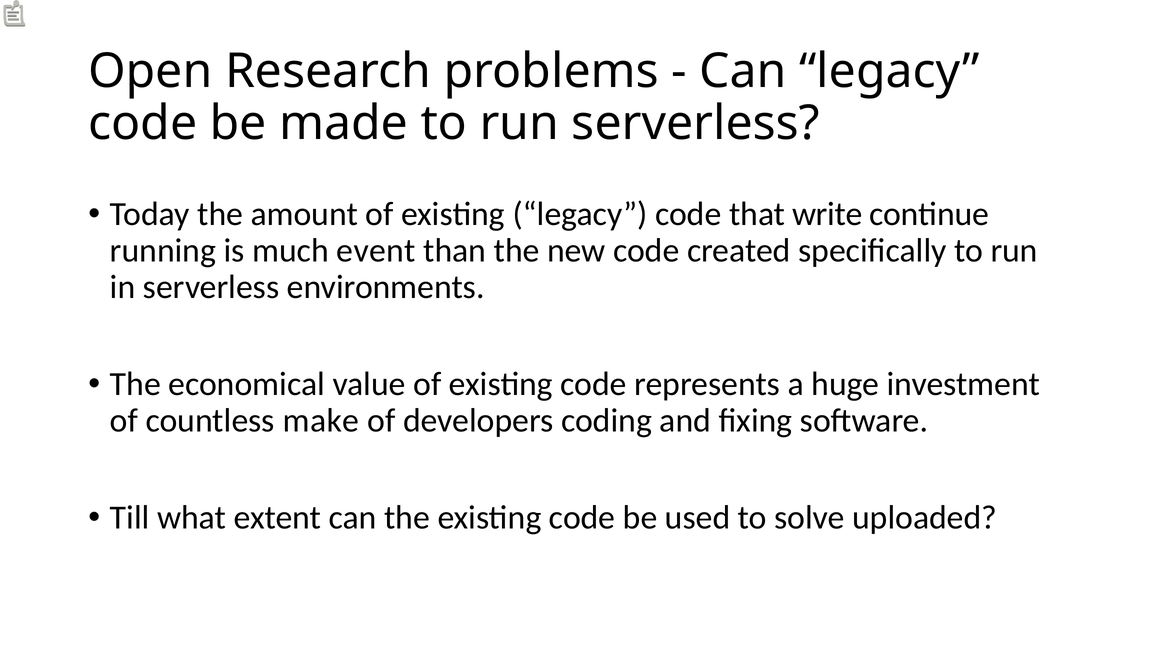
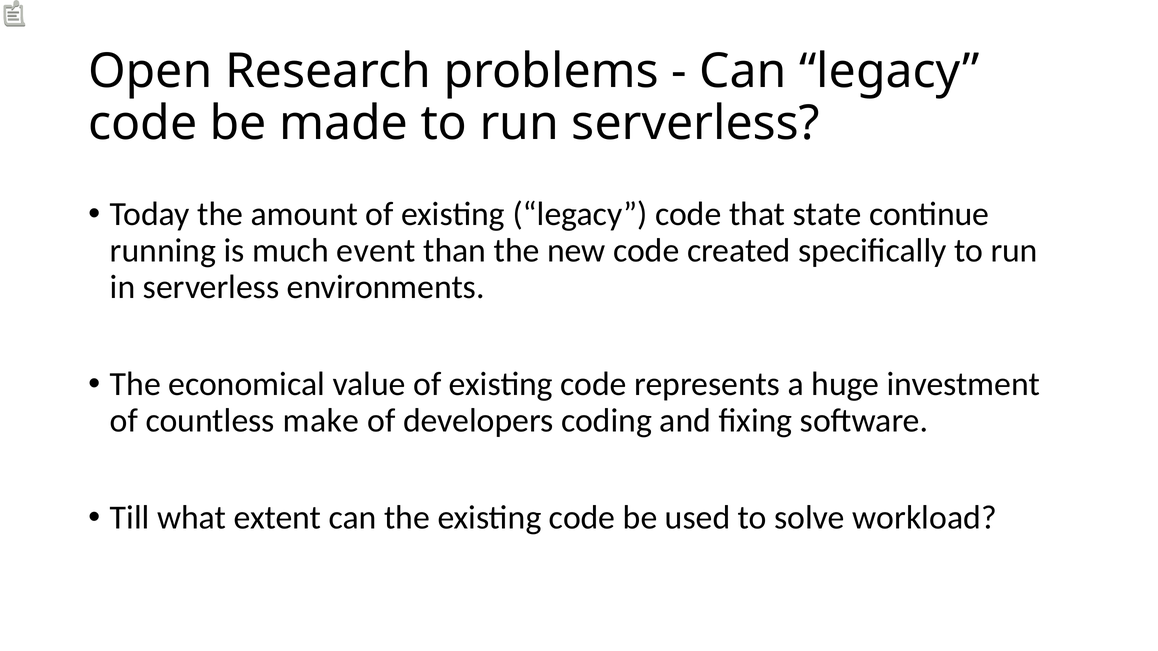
write: write -> state
uploaded: uploaded -> workload
